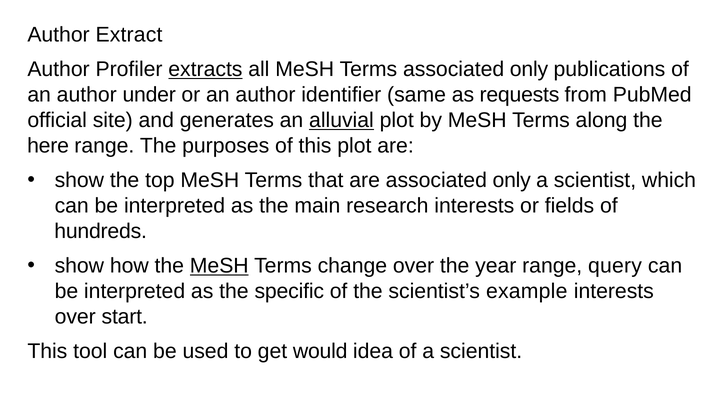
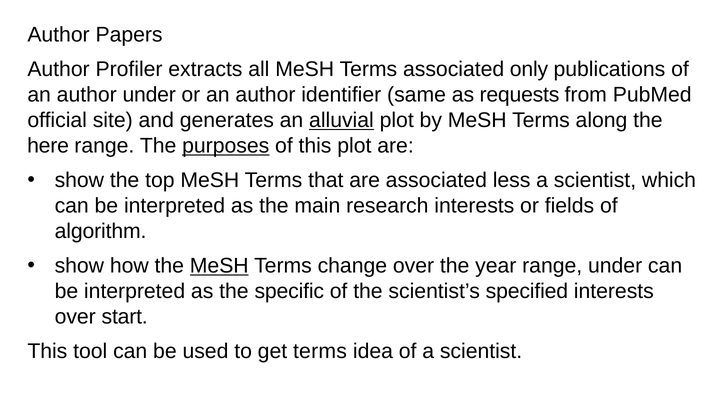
Extract: Extract -> Papers
extracts underline: present -> none
purposes underline: none -> present
are associated only: only -> less
hundreds: hundreds -> algorithm
range query: query -> under
example: example -> specified
get would: would -> terms
